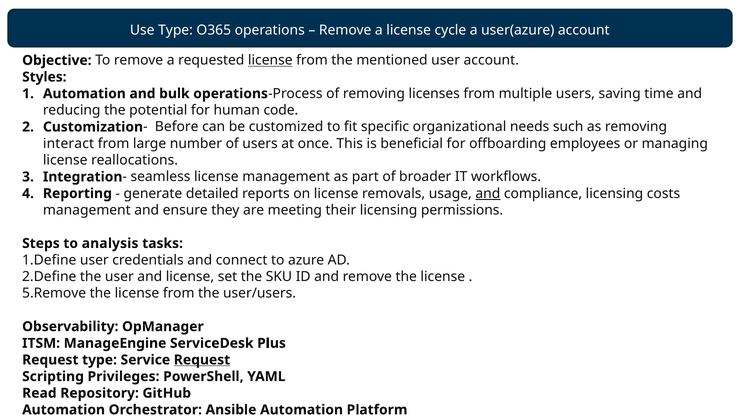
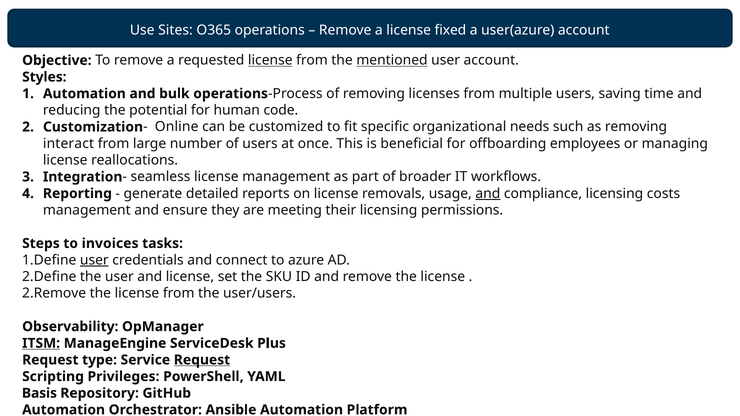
Use Type: Type -> Sites
cycle: cycle -> fixed
mentioned underline: none -> present
Before: Before -> Online
analysis: analysis -> invoices
user at (94, 260) underline: none -> present
5.Remove: 5.Remove -> 2.Remove
ITSM underline: none -> present
Read: Read -> Basis
